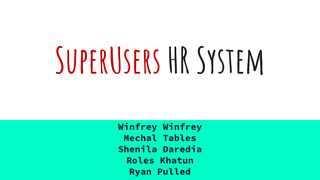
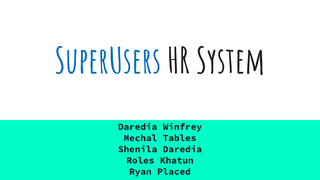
SuperUsers colour: red -> blue
Winfrey at (138, 127): Winfrey -> Daredia
Pulled: Pulled -> Placed
